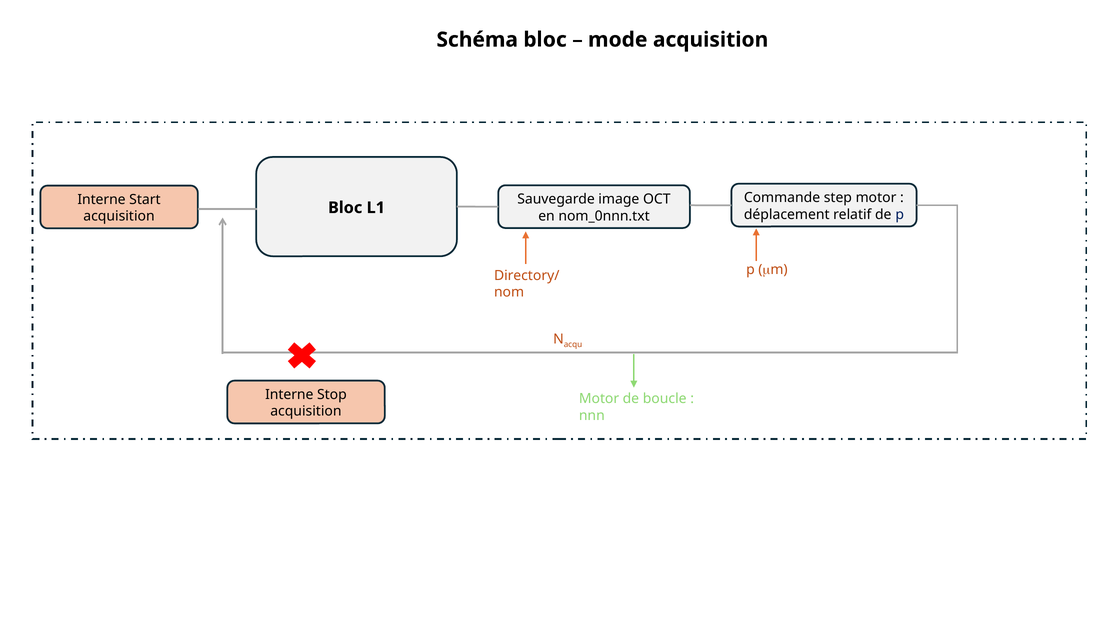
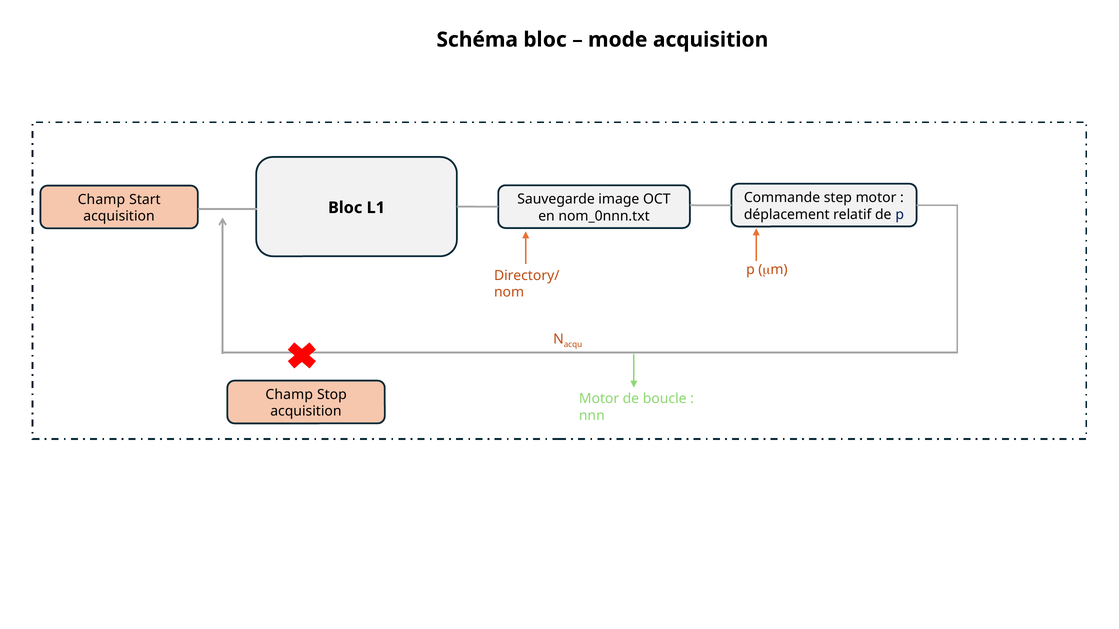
Interne at (102, 200): Interne -> Champ
Interne at (289, 395): Interne -> Champ
